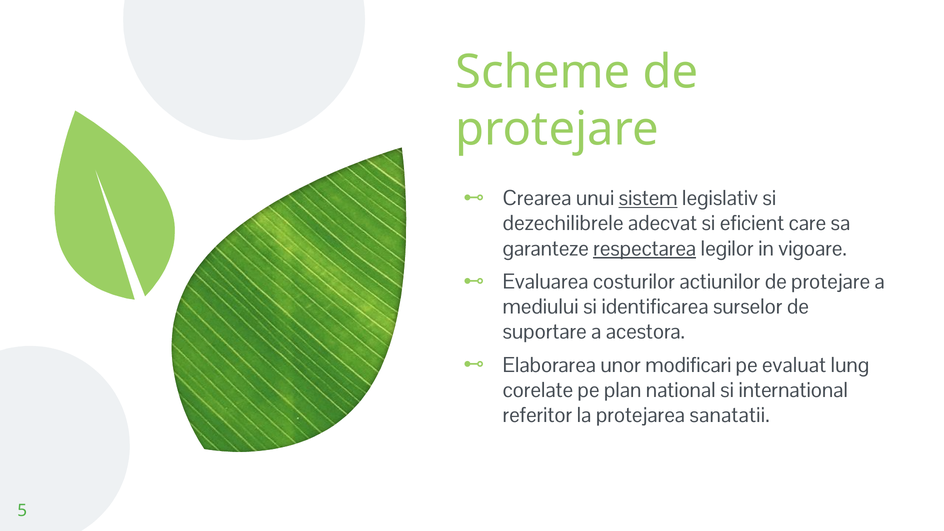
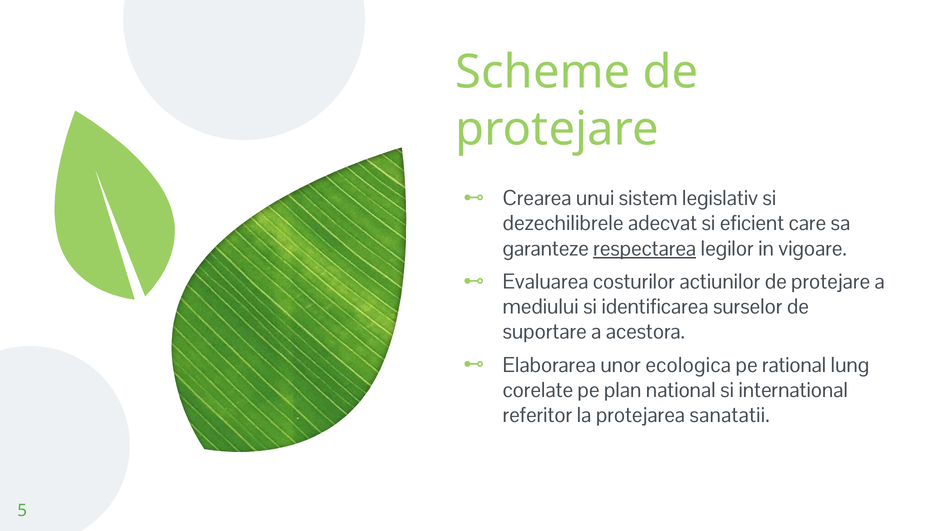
sistem underline: present -> none
modificari: modificari -> ecologica
evaluat: evaluat -> rational
